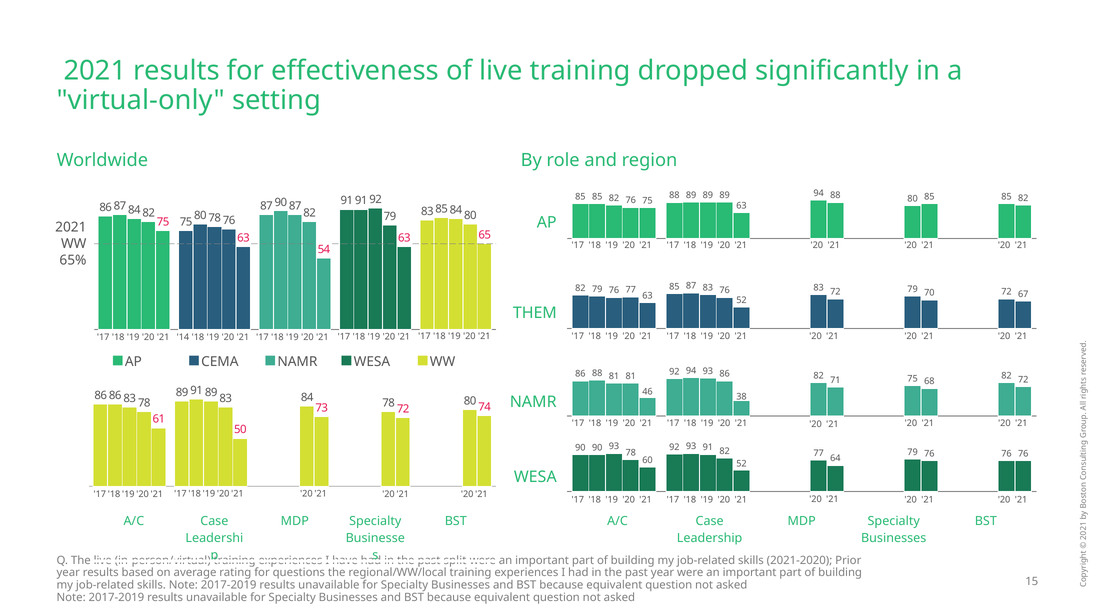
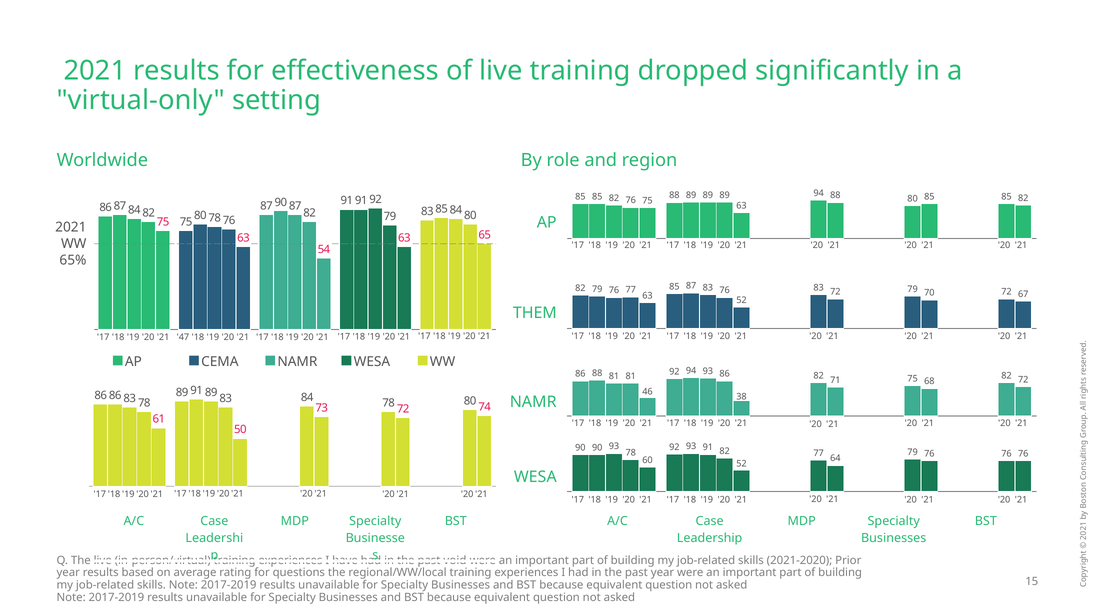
14: 14 -> 47
split: split -> void
